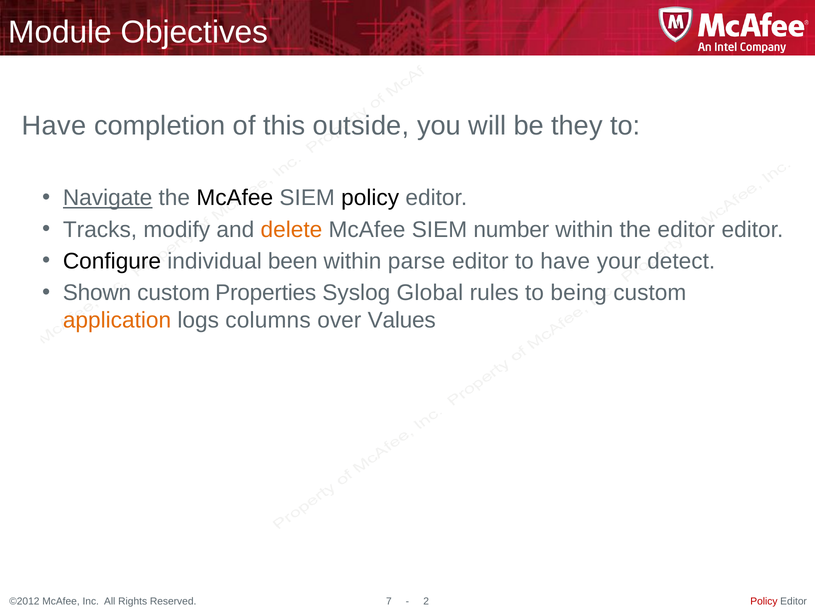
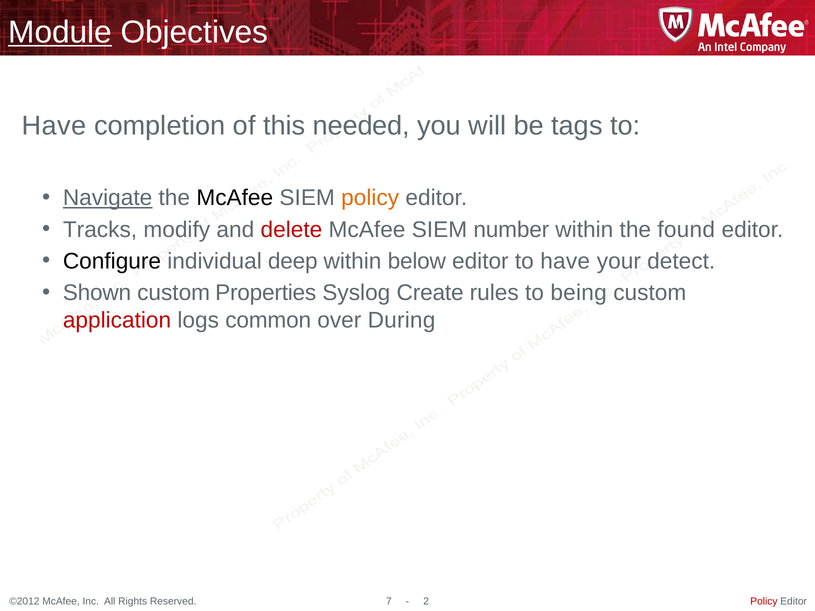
Module underline: none -> present
outside: outside -> needed
they: they -> tags
policy at (370, 198) colour: black -> orange
delete colour: orange -> red
the editor: editor -> found
been: been -> deep
parse: parse -> below
Global: Global -> Create
application colour: orange -> red
columns: columns -> common
Values: Values -> During
